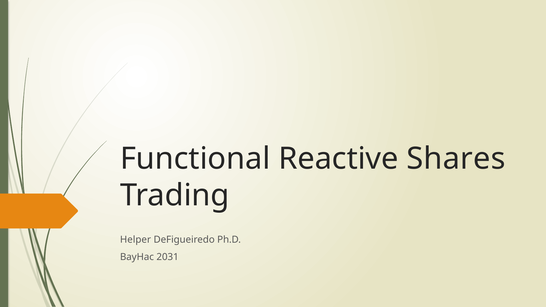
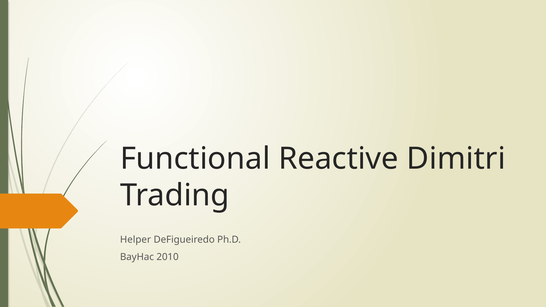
Shares: Shares -> Dimitri
2031: 2031 -> 2010
